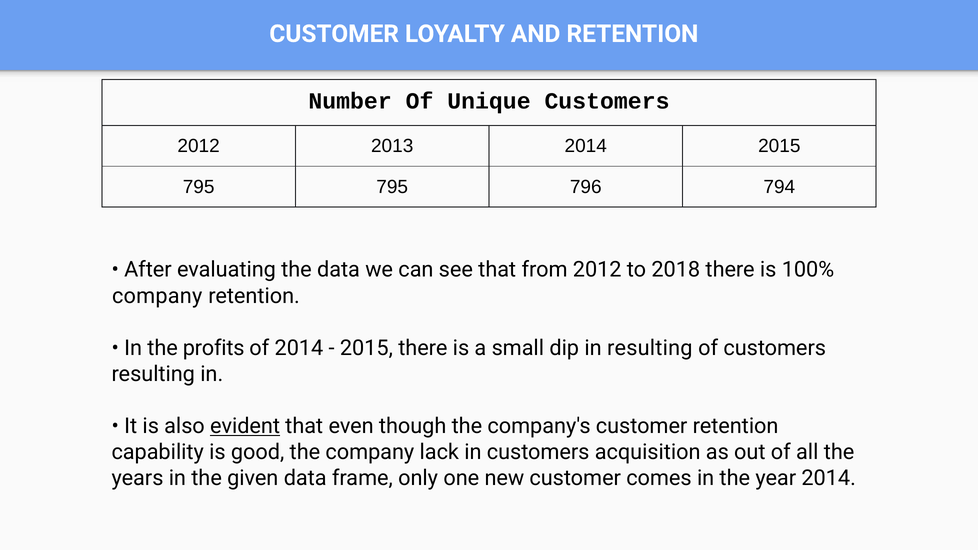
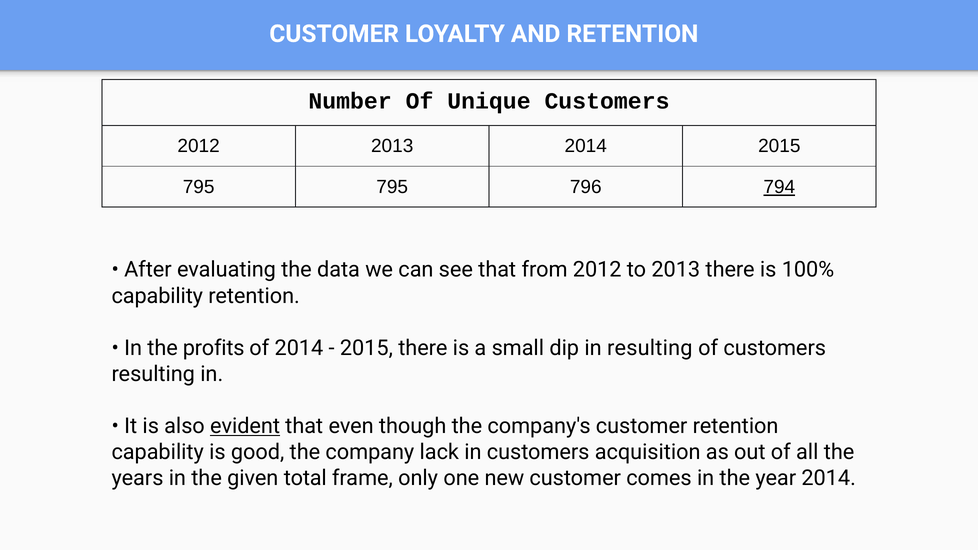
794 underline: none -> present
to 2018: 2018 -> 2013
company at (157, 296): company -> capability
given data: data -> total
